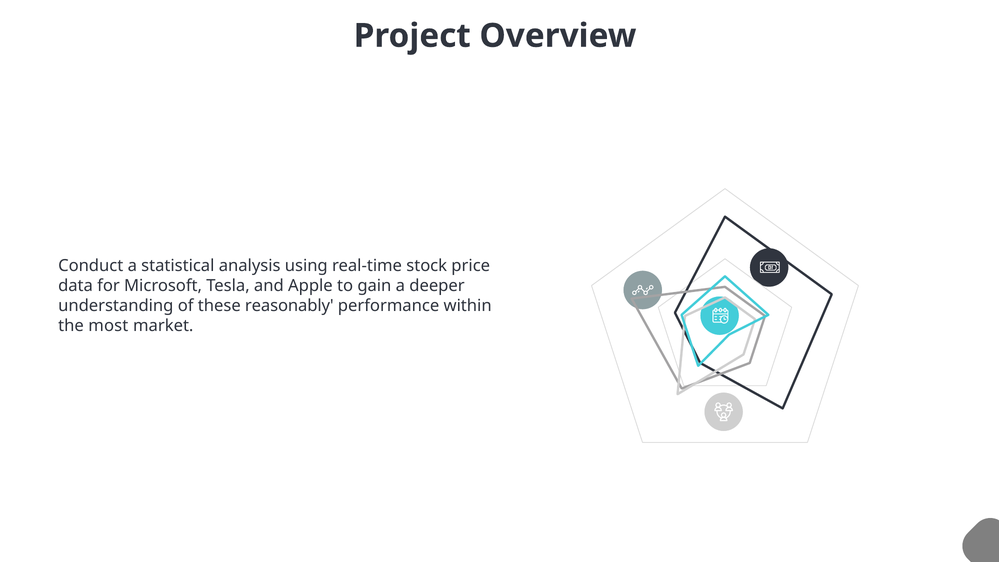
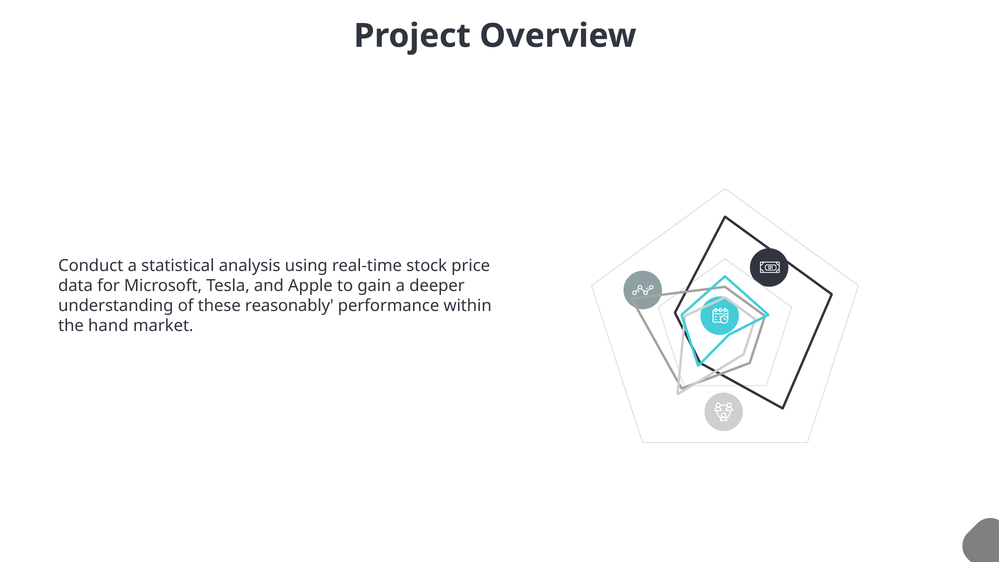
most: most -> hand
